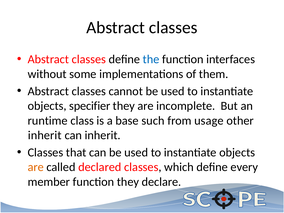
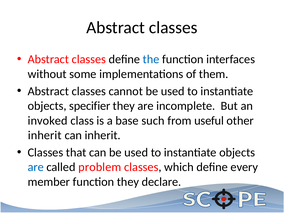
runtime: runtime -> invoked
usage: usage -> useful
are at (36, 167) colour: orange -> blue
declared: declared -> problem
